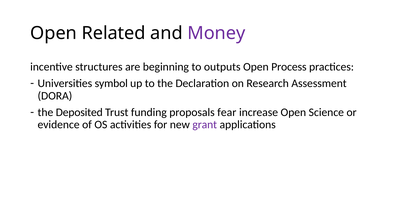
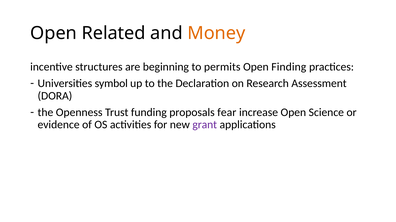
Money colour: purple -> orange
outputs: outputs -> permits
Process: Process -> Finding
Deposited: Deposited -> Openness
